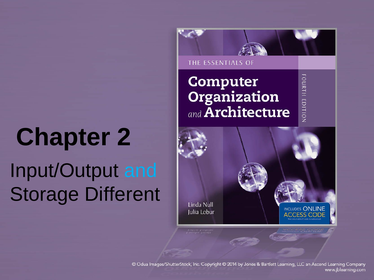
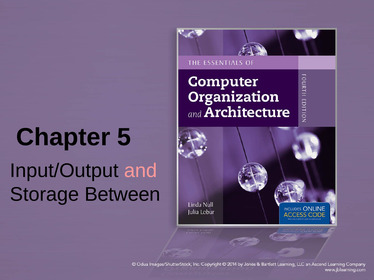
2: 2 -> 5
and colour: light blue -> pink
Different: Different -> Between
